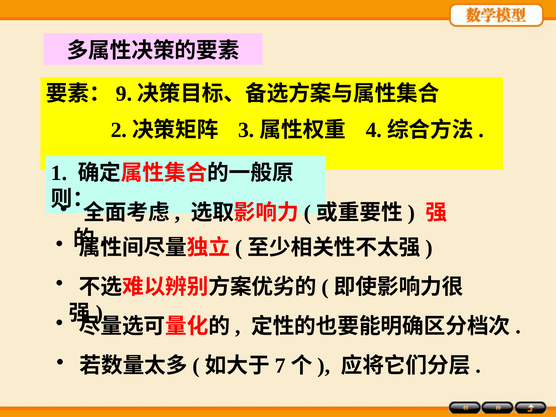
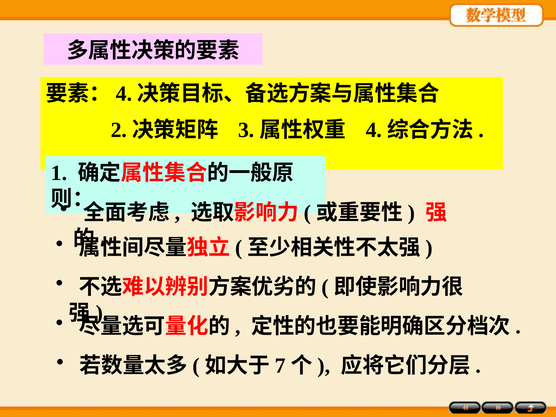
9 at (124, 94): 9 -> 4
